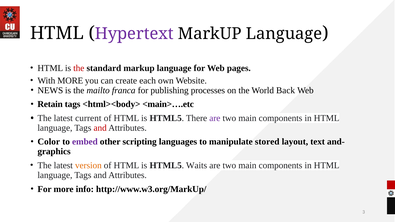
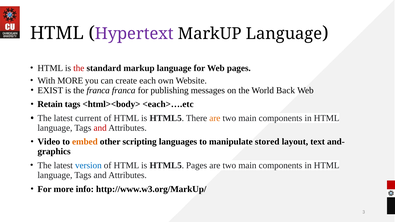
NEWS: NEWS -> EXIST
the mailto: mailto -> franca
processes: processes -> messages
<main>….etc: <main>….etc -> <each>….etc
are at (215, 118) colour: purple -> orange
Color: Color -> Video
embed colour: purple -> orange
version colour: orange -> blue
HTML5 Waits: Waits -> Pages
